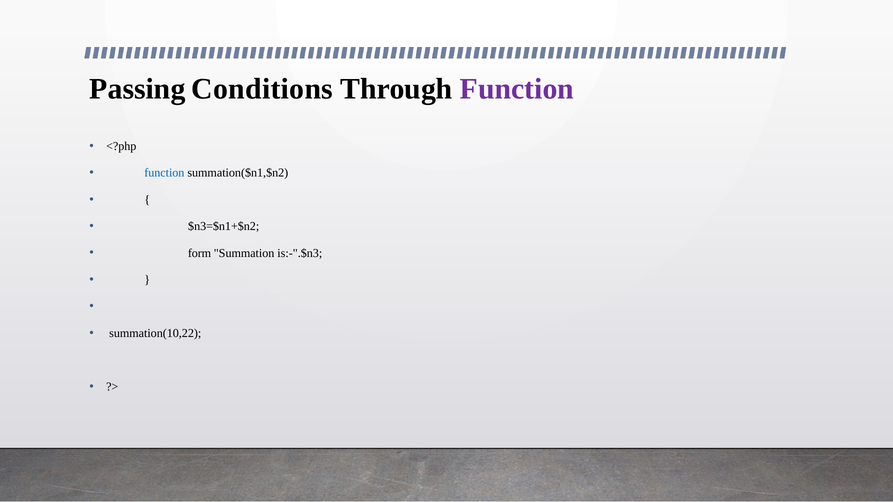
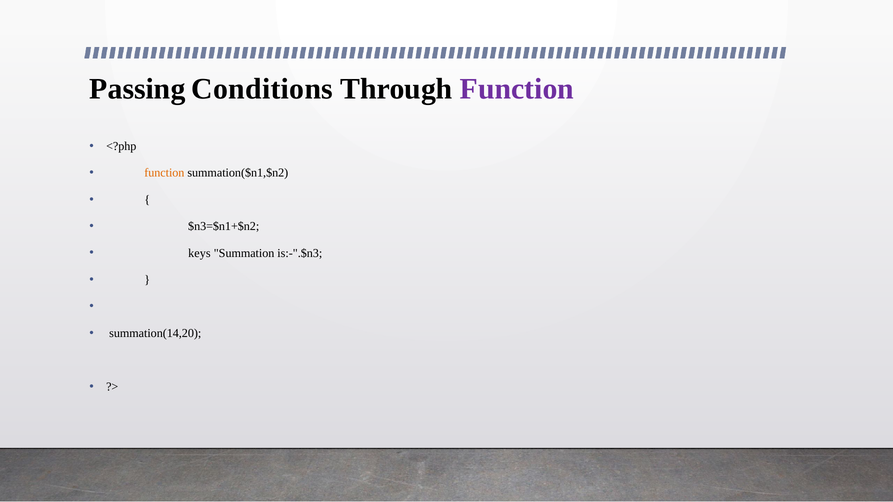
function at (164, 173) colour: blue -> orange
form: form -> keys
summation(10,22: summation(10,22 -> summation(14,20
